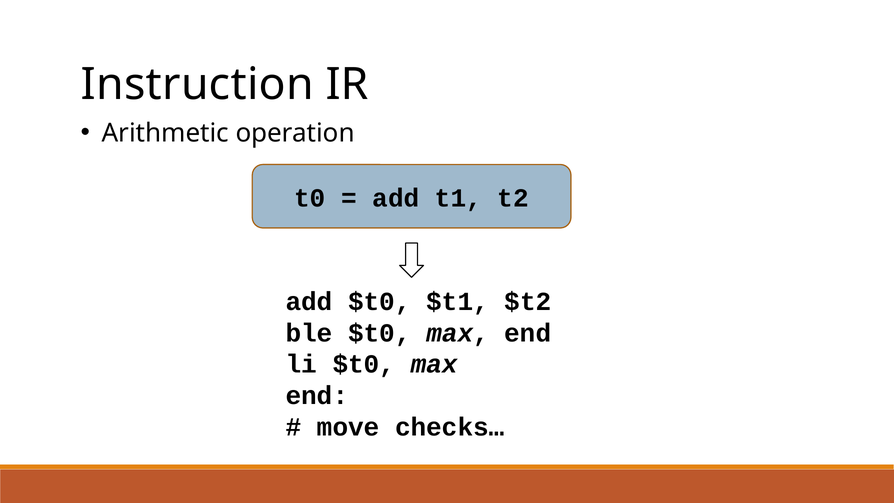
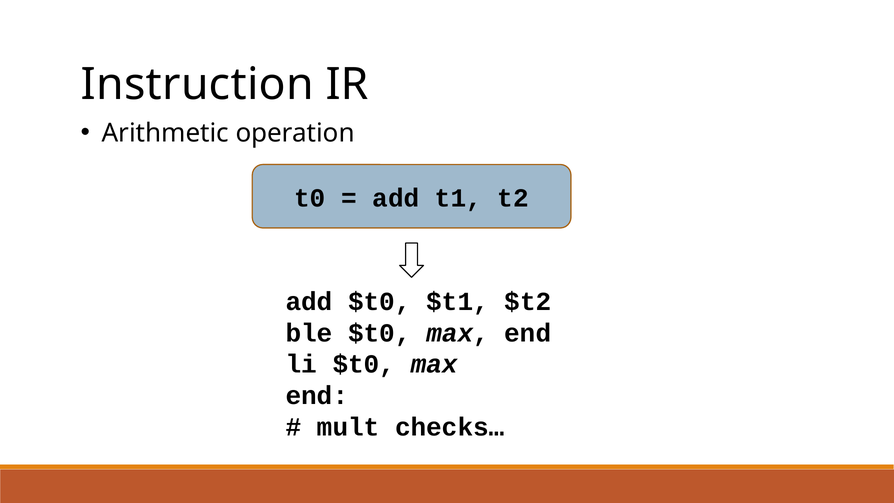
move: move -> mult
